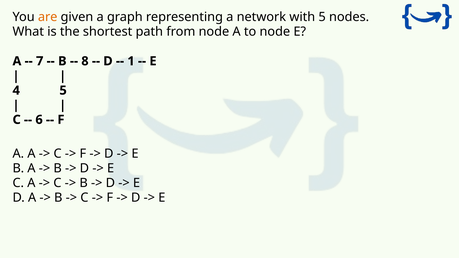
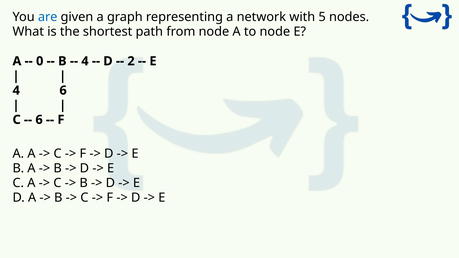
are colour: orange -> blue
7: 7 -> 0
8 at (85, 61): 8 -> 4
1: 1 -> 2
4 5: 5 -> 6
